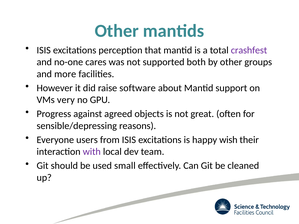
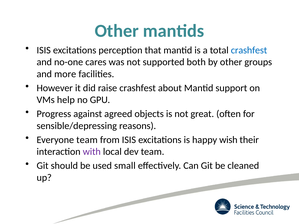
crashfest at (249, 50) colour: purple -> blue
raise software: software -> crashfest
very: very -> help
Everyone users: users -> team
